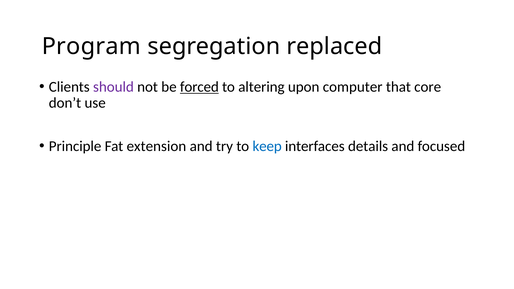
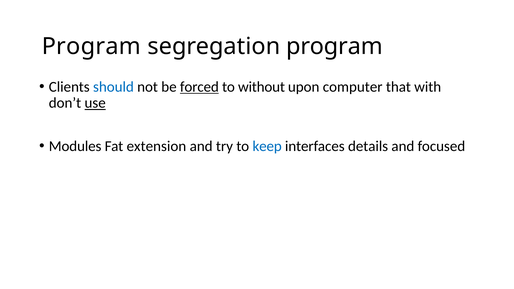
segregation replaced: replaced -> program
should colour: purple -> blue
altering: altering -> without
core: core -> with
use underline: none -> present
Principle: Principle -> Modules
